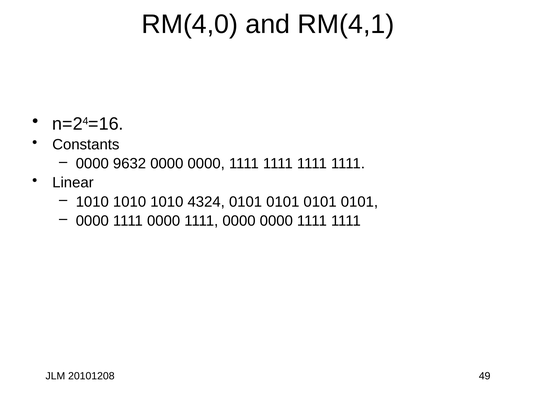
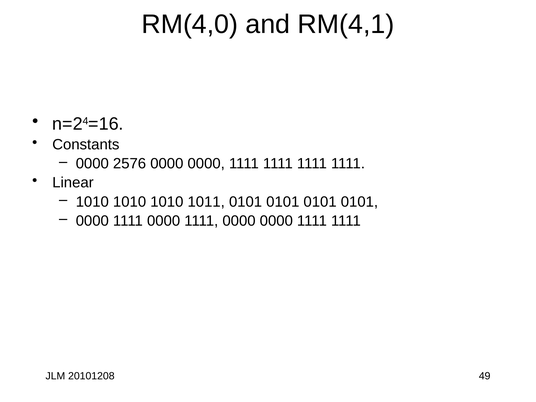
9632: 9632 -> 2576
4324: 4324 -> 1011
